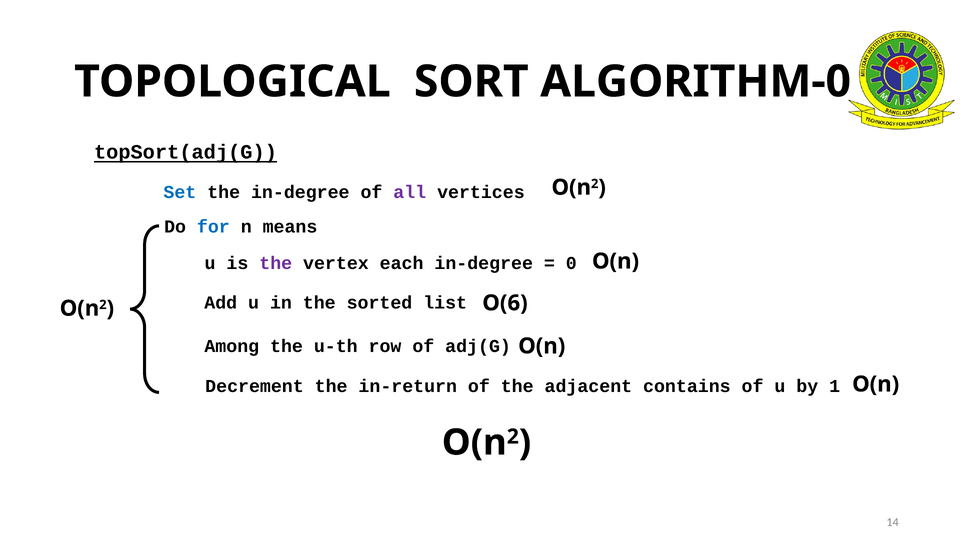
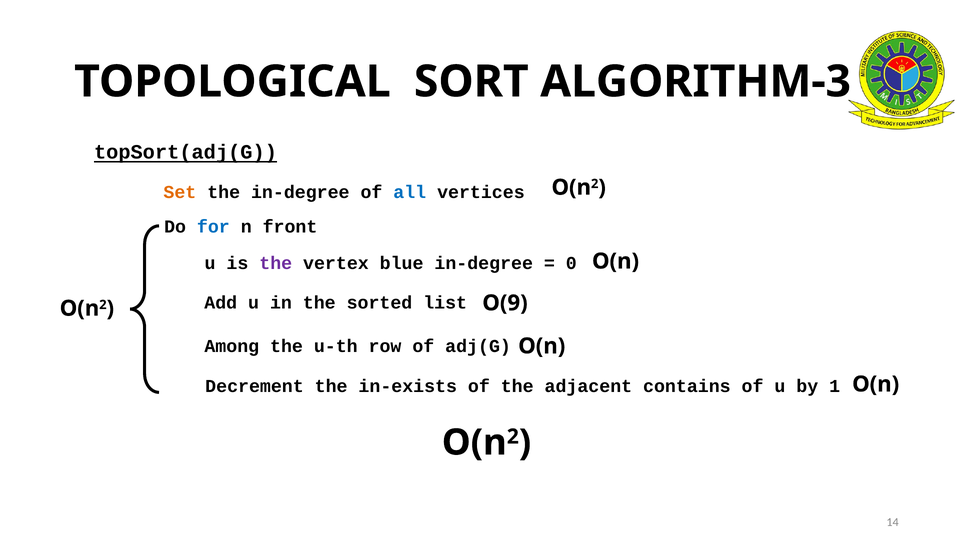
ALGORITHM-0: ALGORITHM-0 -> ALGORITHM-3
Set colour: blue -> orange
all colour: purple -> blue
means: means -> front
each: each -> blue
O(6: O(6 -> O(9
in-return: in-return -> in-exists
